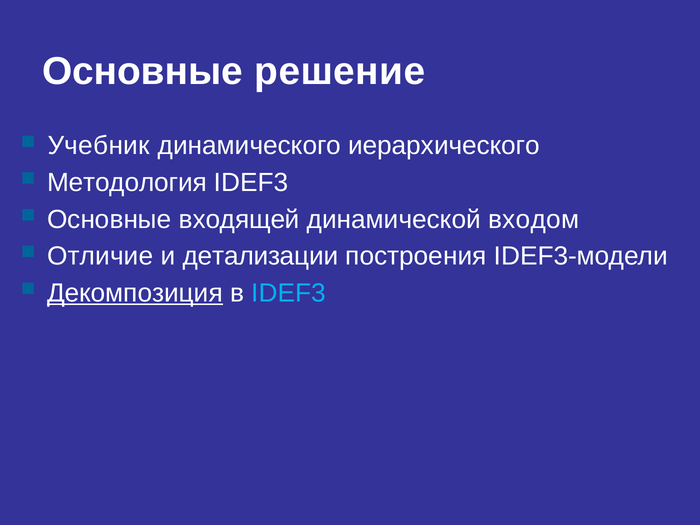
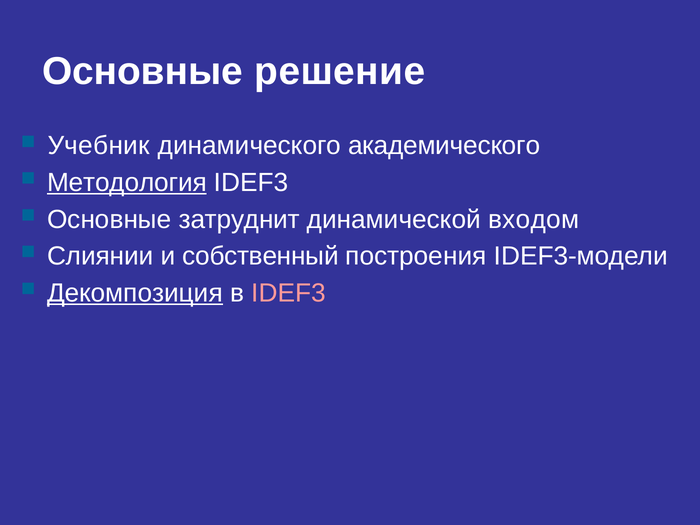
иерархического: иерархического -> академического
Методология underline: none -> present
входящей: входящей -> затруднит
Отличие: Отличие -> Слиянии
детализации: детализации -> собственный
IDEF3 at (289, 293) colour: light blue -> pink
